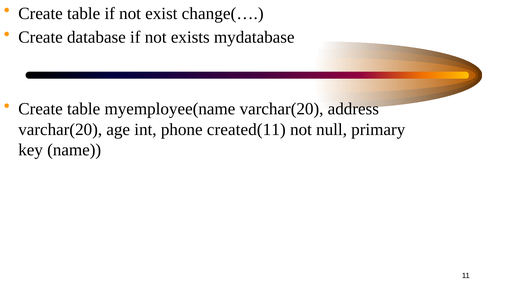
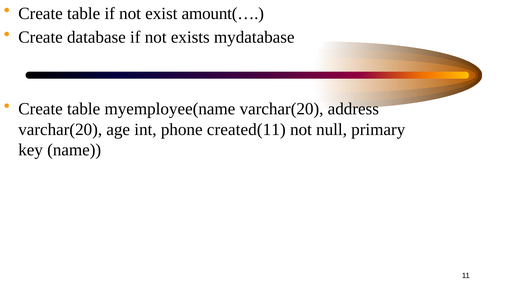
change(…: change(… -> amount(…
